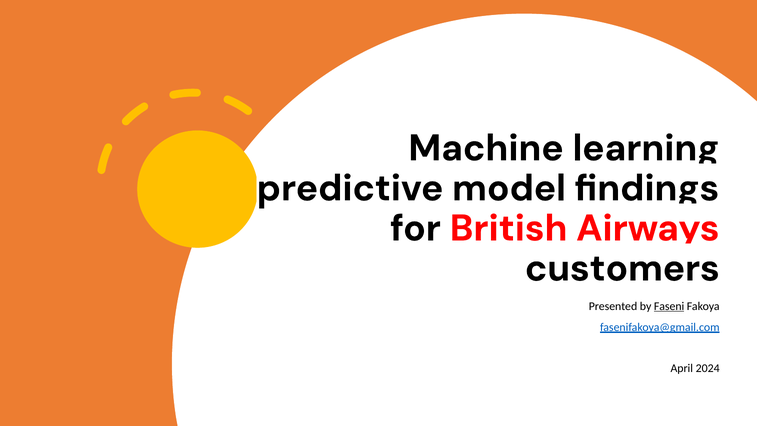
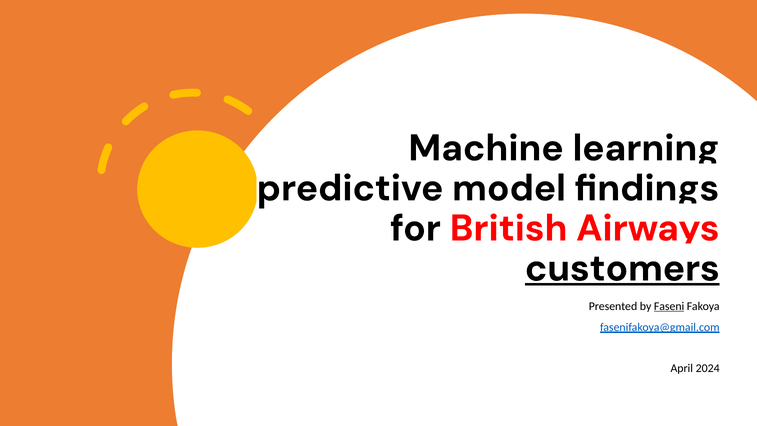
customers underline: none -> present
